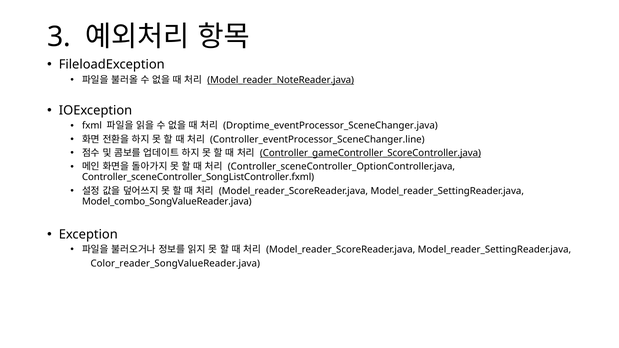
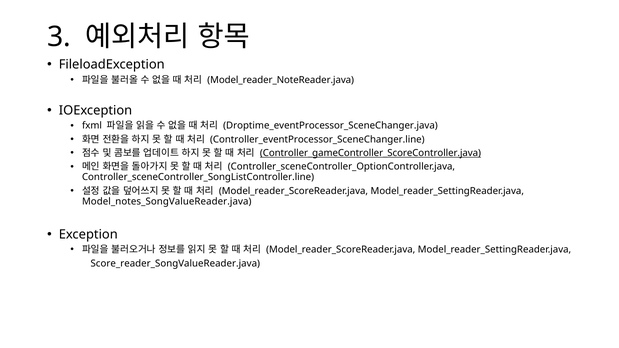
Model_reader_NoteReader.java underline: present -> none
Controller_sceneController_SongListController.fxml: Controller_sceneController_SongListController.fxml -> Controller_sceneController_SongListController.line
Model_combo_SongValueReader.java: Model_combo_SongValueReader.java -> Model_notes_SongValueReader.java
Color_reader_SongValueReader.java: Color_reader_SongValueReader.java -> Score_reader_SongValueReader.java
